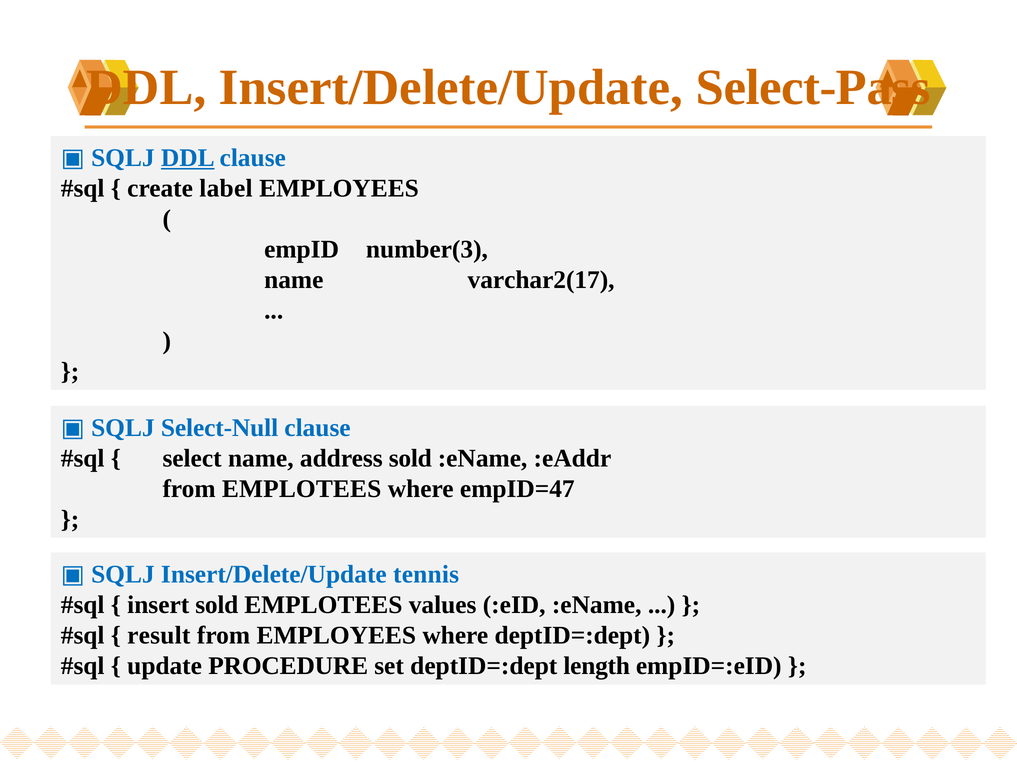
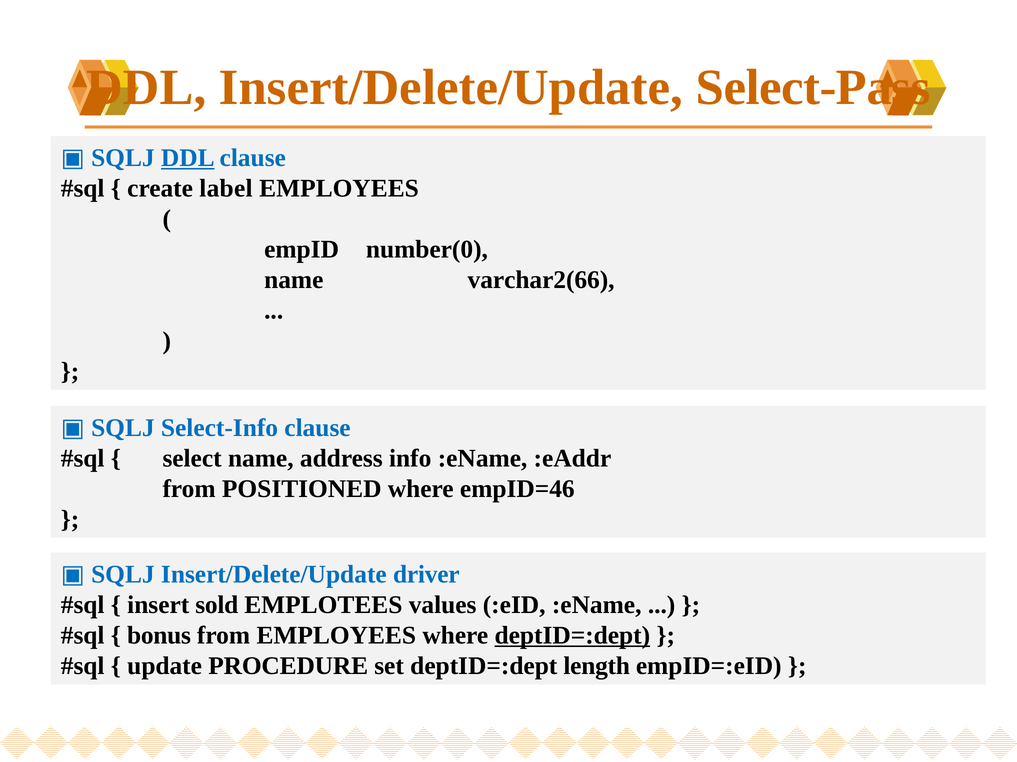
number(3: number(3 -> number(0
varchar2(17: varchar2(17 -> varchar2(66
Select-Null: Select-Null -> Select-Info
address sold: sold -> info
from EMPLOTEES: EMPLOTEES -> POSITIONED
empID=47: empID=47 -> empID=46
tennis: tennis -> driver
result: result -> bonus
deptID=:dept at (572, 636) underline: none -> present
